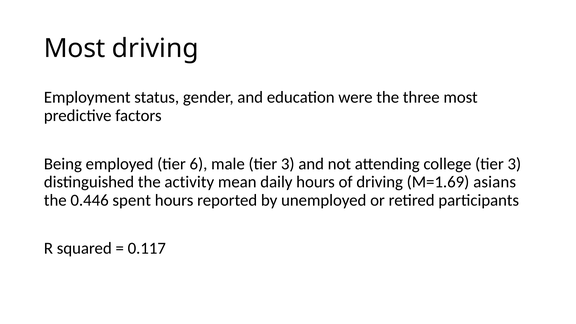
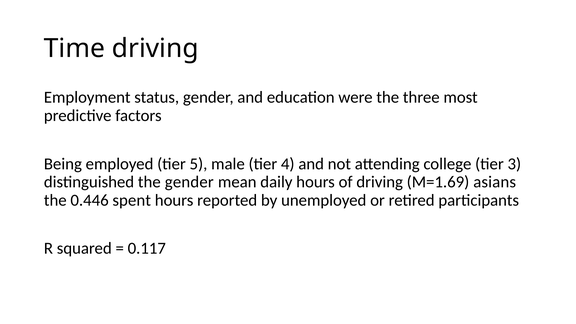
Most at (75, 48): Most -> Time
6: 6 -> 5
male tier 3: 3 -> 4
the activity: activity -> gender
